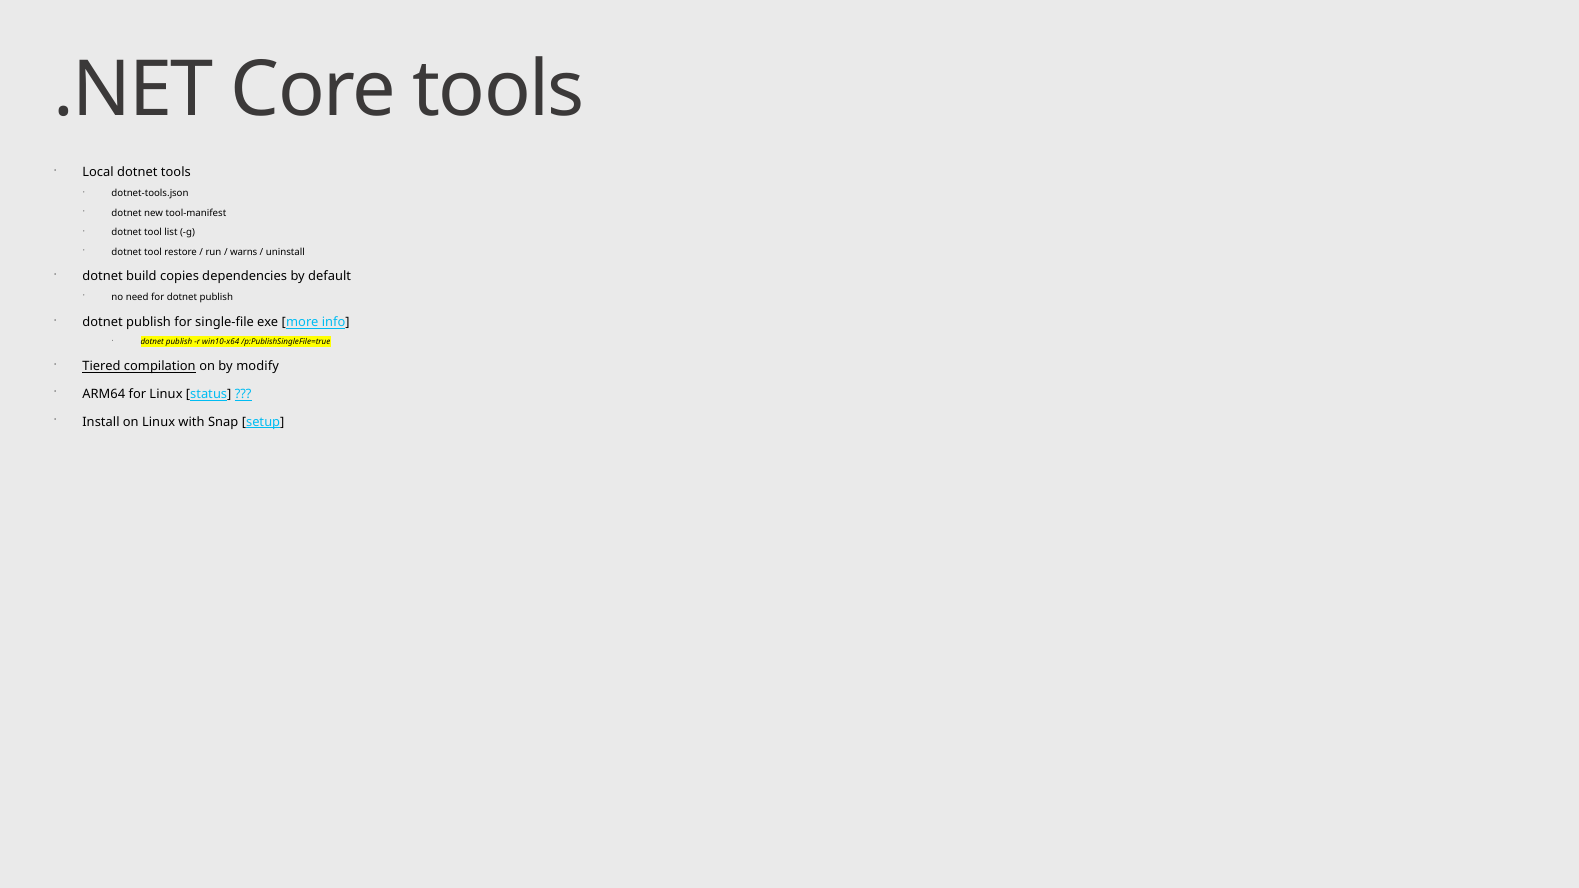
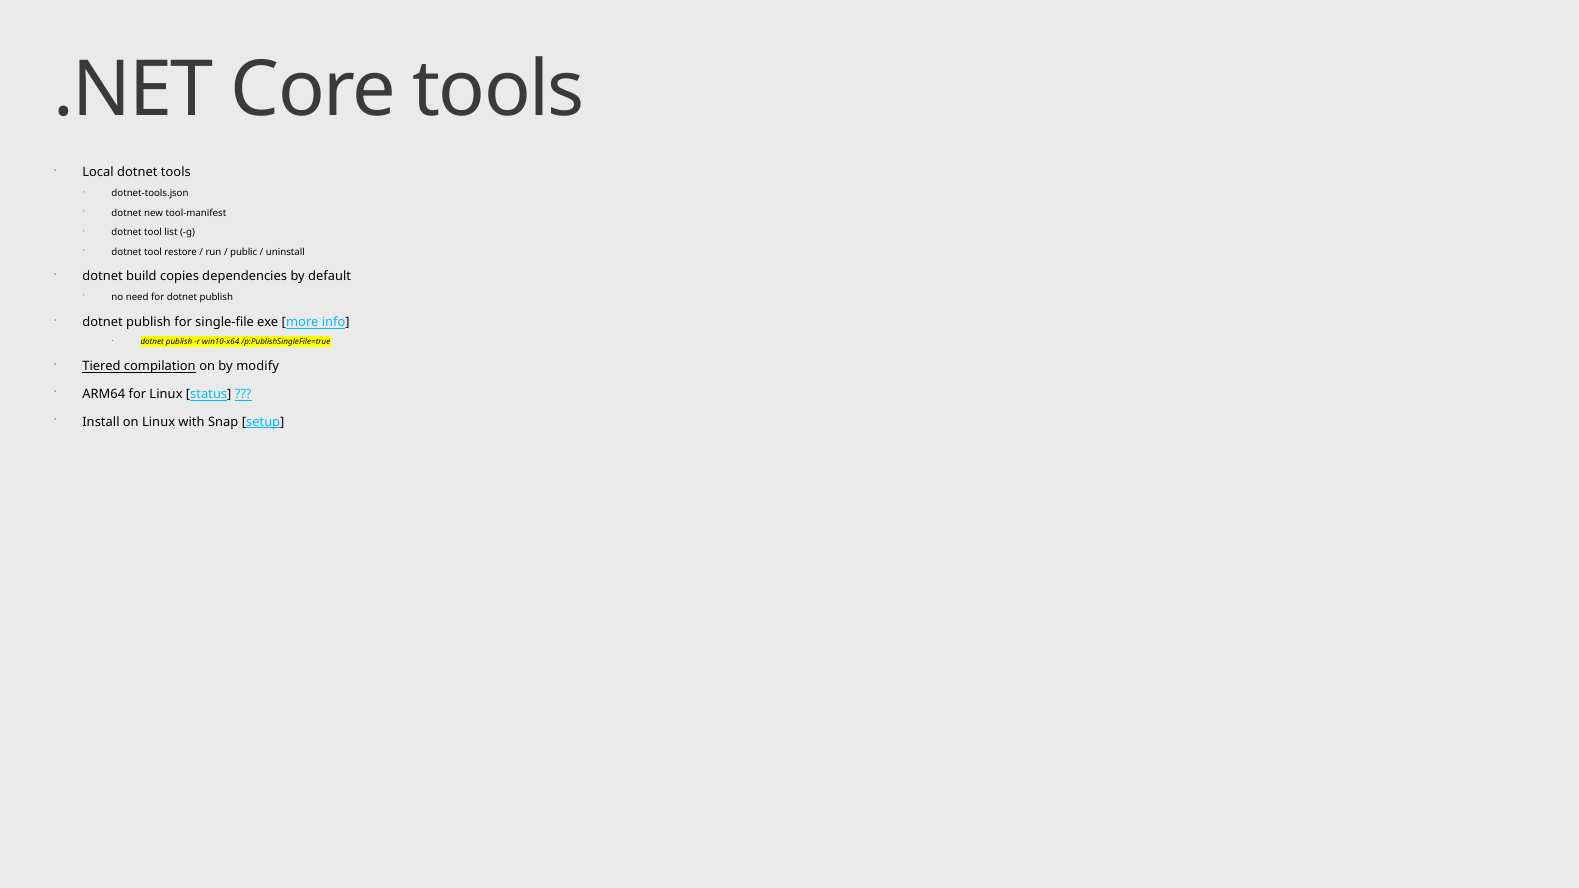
warns: warns -> public
